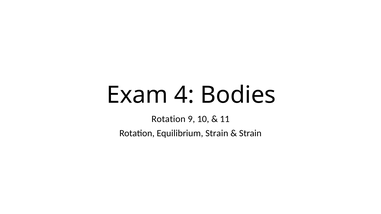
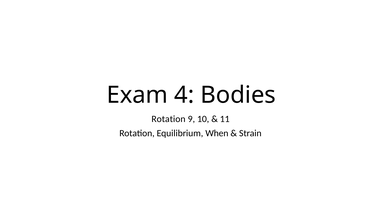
Equilibrium Strain: Strain -> When
